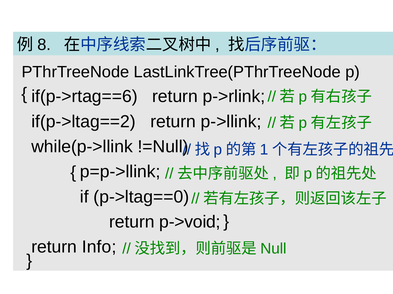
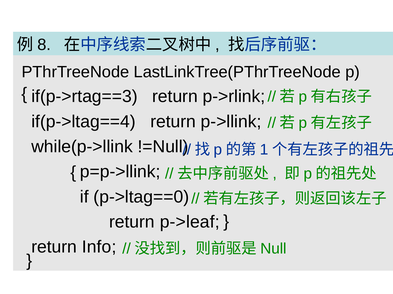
if(p->rtag==6: if(p->rtag==6 -> if(p->rtag==3
if(p->ltag==2: if(p->ltag==2 -> if(p->ltag==4
p->void: p->void -> p->leaf
